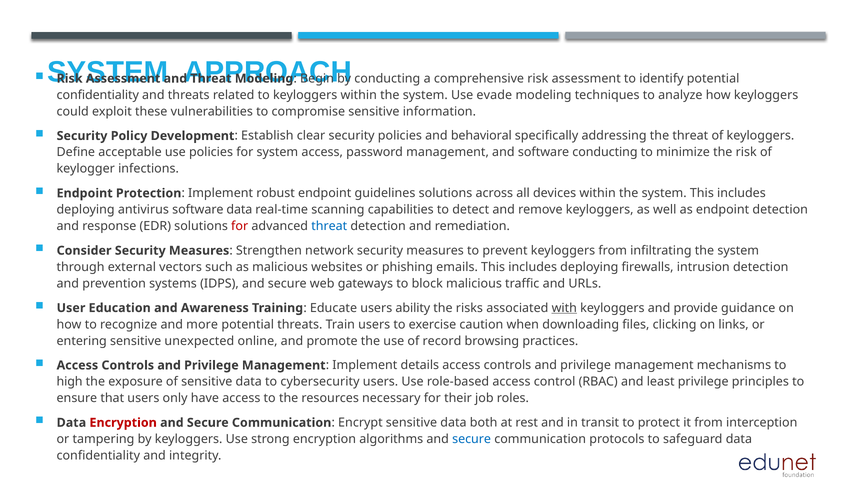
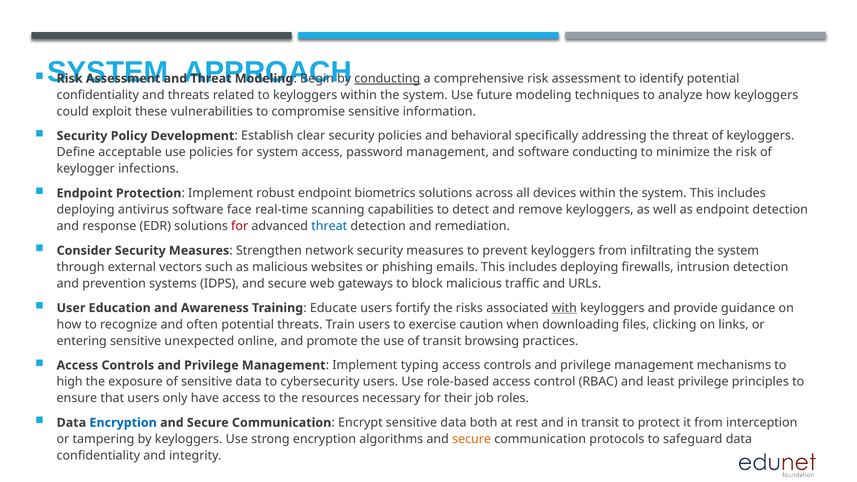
conducting at (387, 79) underline: none -> present
evade: evade -> future
guidelines: guidelines -> biometrics
software data: data -> face
ability: ability -> fortify
more: more -> often
of record: record -> transit
details: details -> typing
Encryption at (123, 423) colour: red -> blue
secure at (472, 439) colour: blue -> orange
